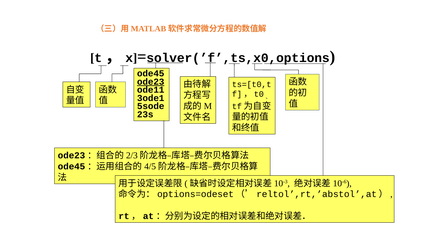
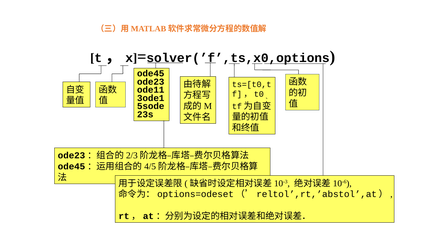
ode23 underline: present -> none
